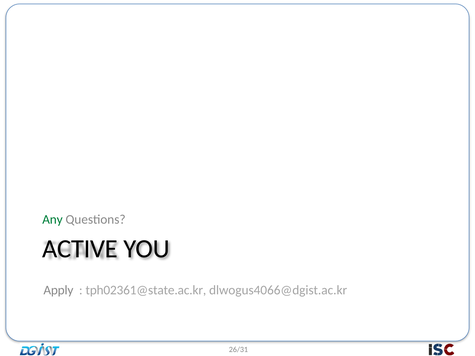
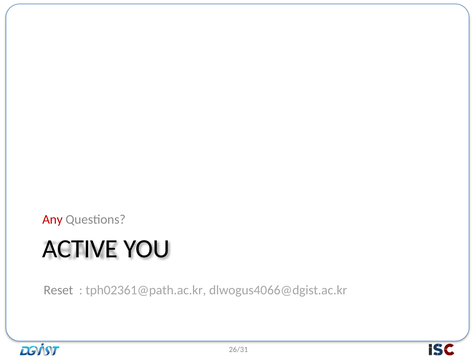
Any colour: green -> red
Apply: Apply -> Reset
tph02361@state.ac.kr: tph02361@state.ac.kr -> tph02361@path.ac.kr
